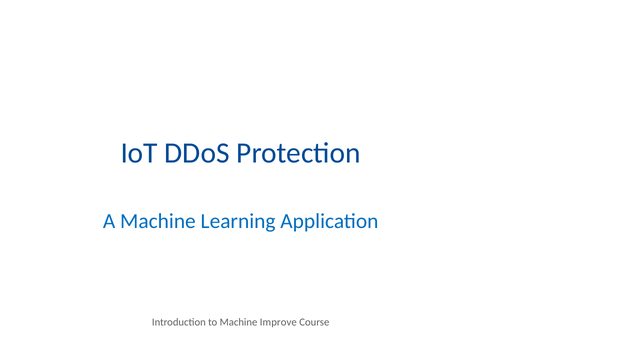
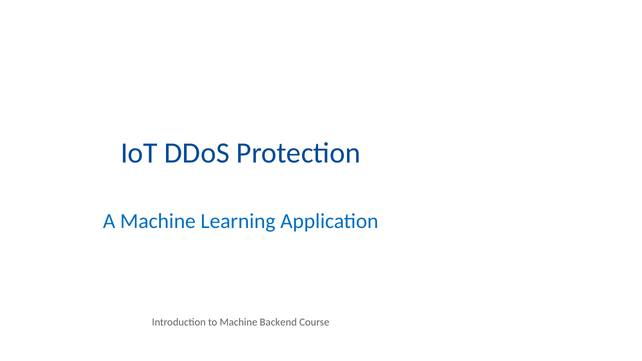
Improve: Improve -> Backend
